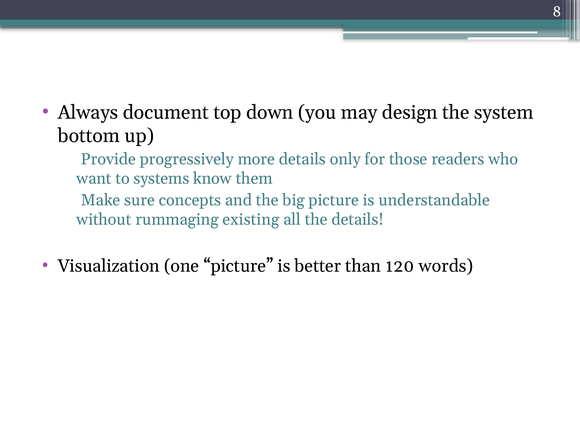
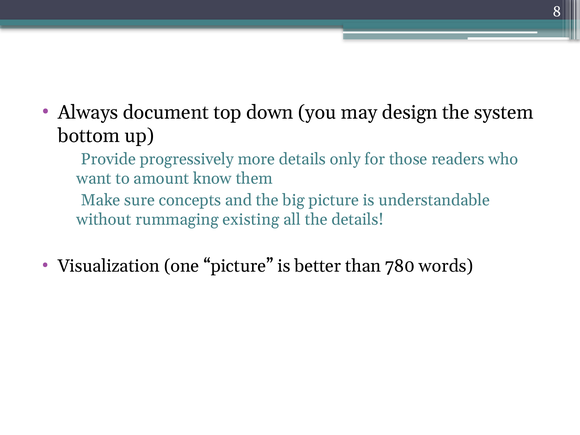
systems: systems -> amount
120: 120 -> 780
